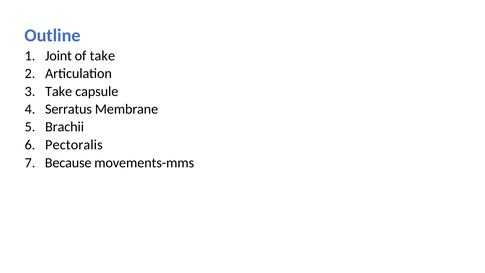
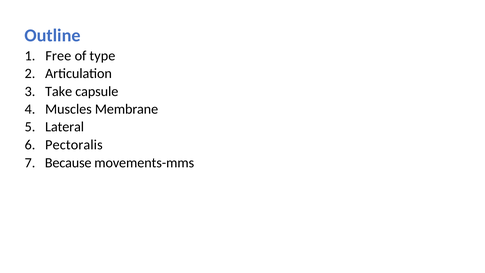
Joint: Joint -> Free
of take: take -> type
Serratus: Serratus -> Muscles
Brachii: Brachii -> Lateral
